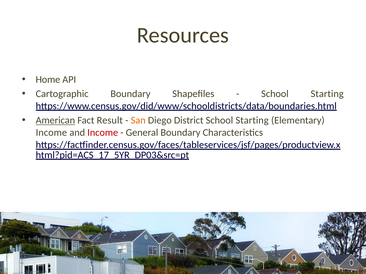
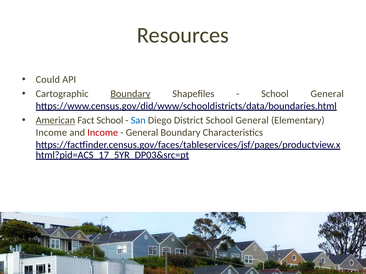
Home: Home -> Could
Boundary at (130, 94) underline: none -> present
Starting at (327, 94): Starting -> General
Fact Result: Result -> School
San colour: orange -> blue
Starting at (252, 121): Starting -> General
